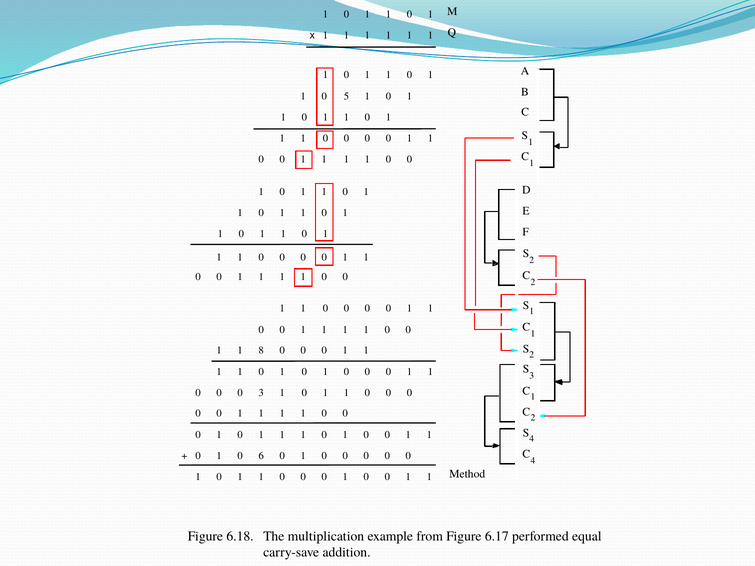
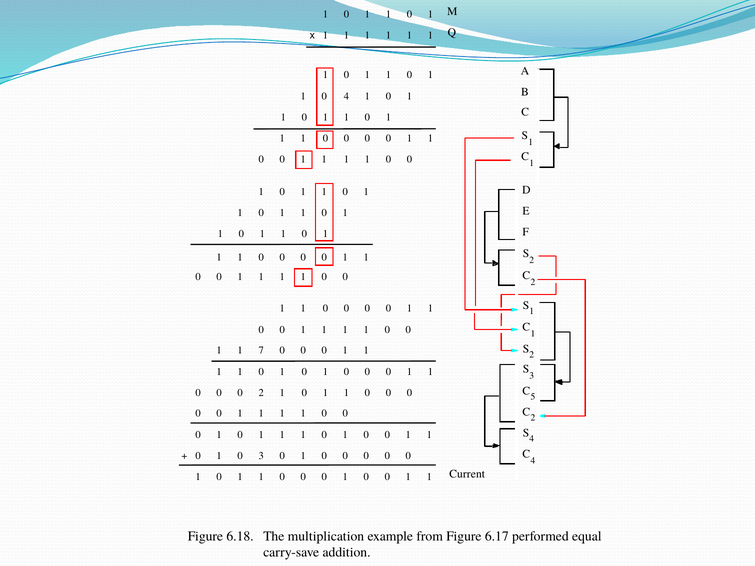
0 5: 5 -> 4
8: 8 -> 7
1 at (533, 397): 1 -> 5
0 3: 3 -> 2
0 6: 6 -> 3
Method: Method -> Current
